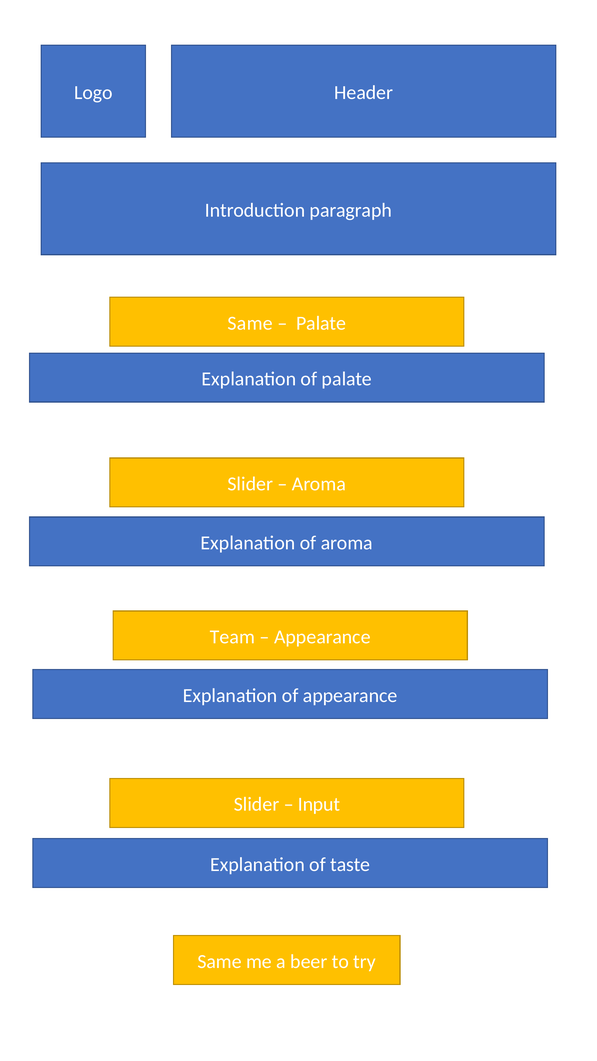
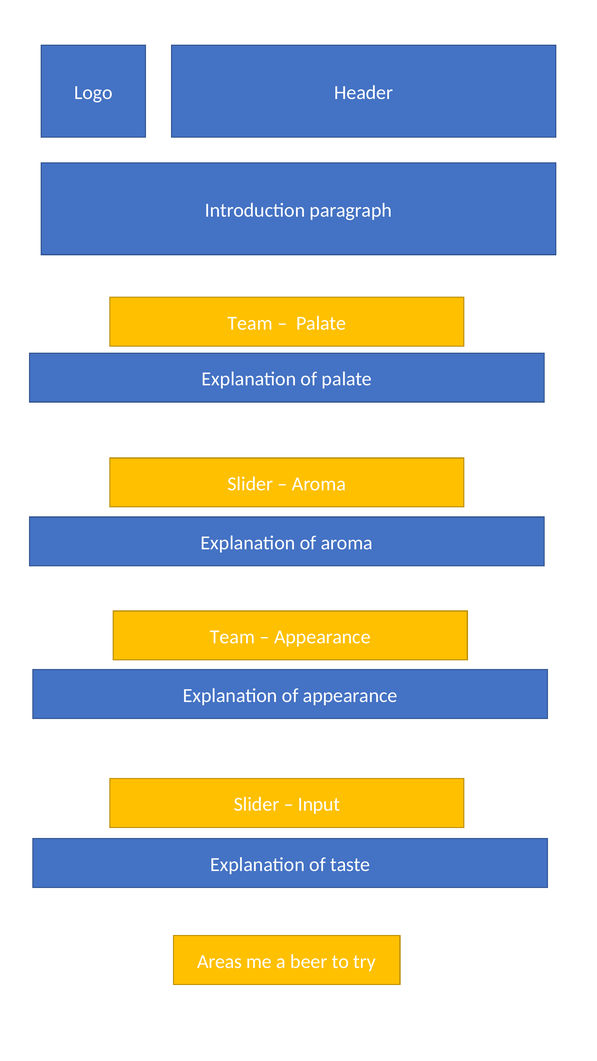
Same at (250, 323): Same -> Team
Same at (219, 962): Same -> Areas
